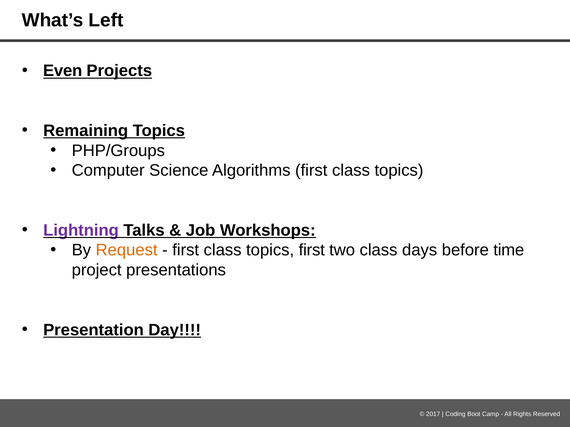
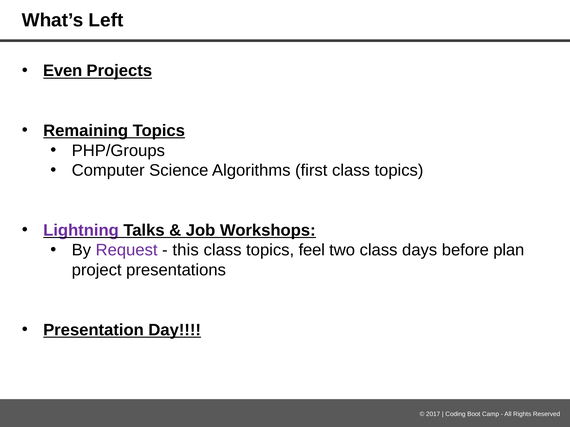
Request colour: orange -> purple
first at (186, 250): first -> this
topics first: first -> feel
time: time -> plan
